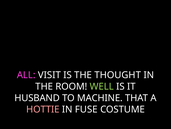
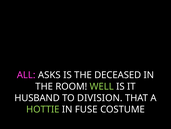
VISIT: VISIT -> ASKS
THOUGHT: THOUGHT -> DECEASED
MACHINE: MACHINE -> DIVISION
HOTTIE colour: pink -> light green
